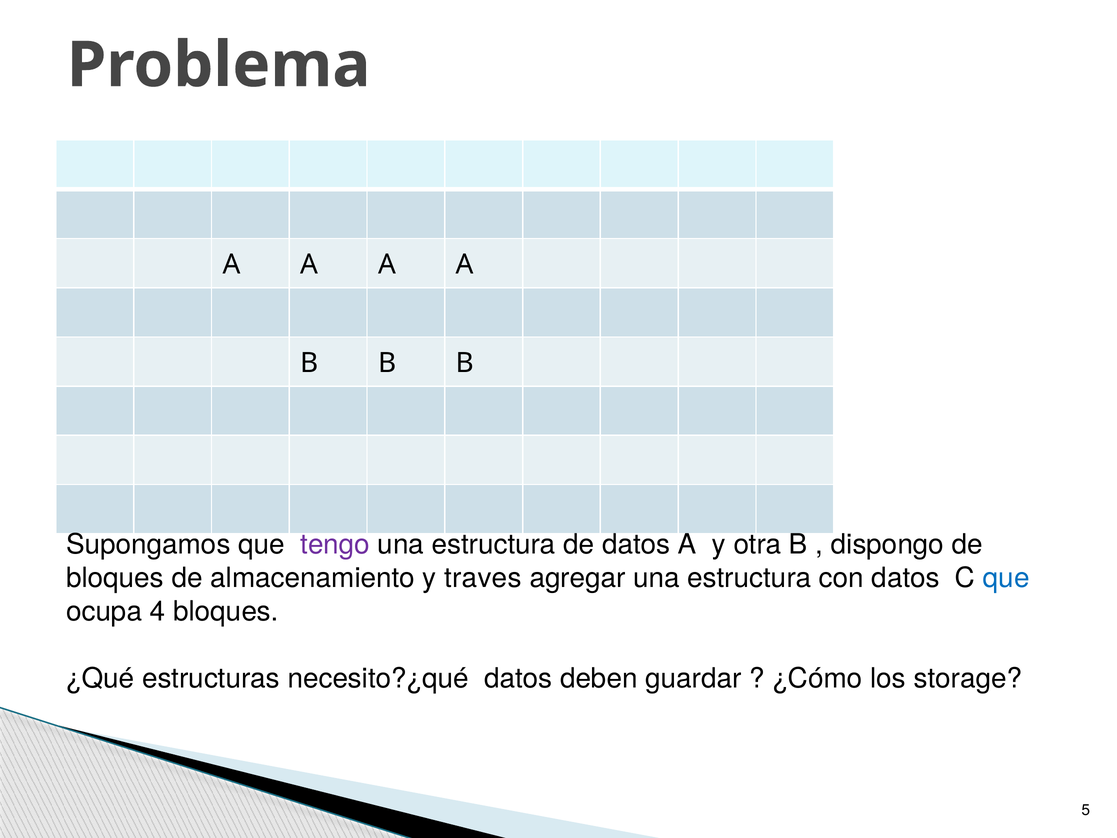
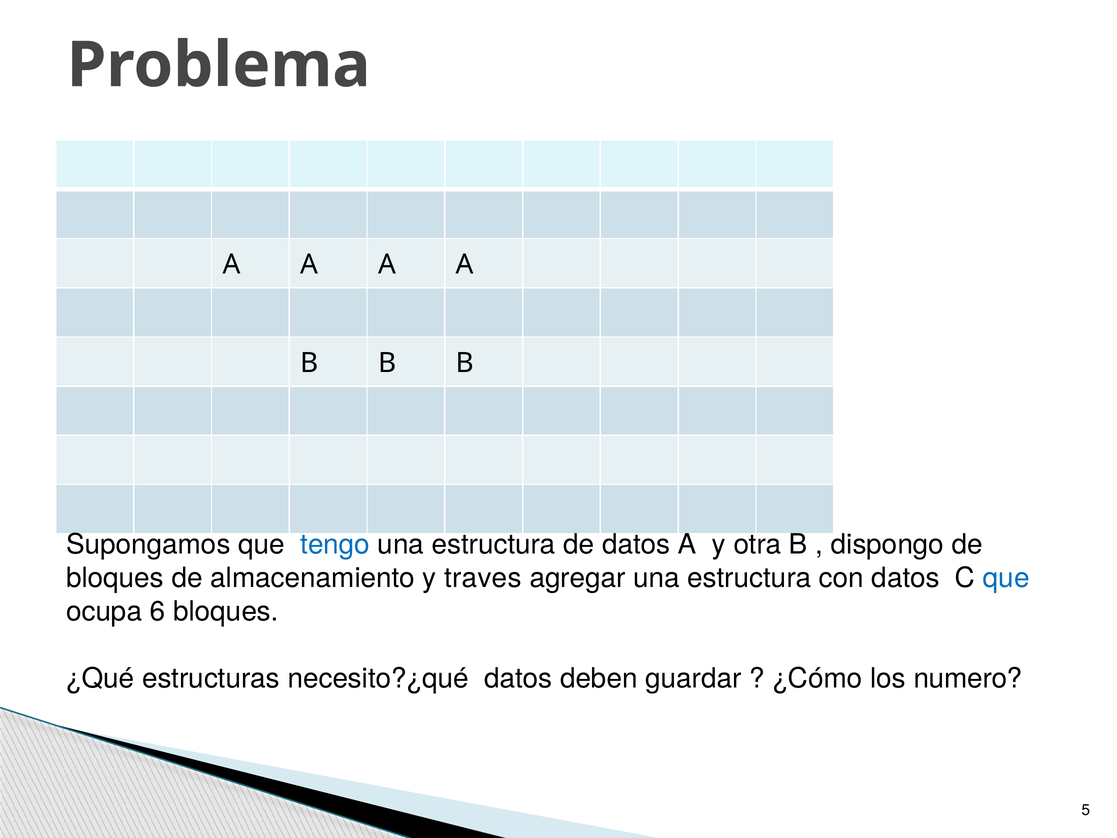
tengo colour: purple -> blue
4: 4 -> 6
storage: storage -> numero
